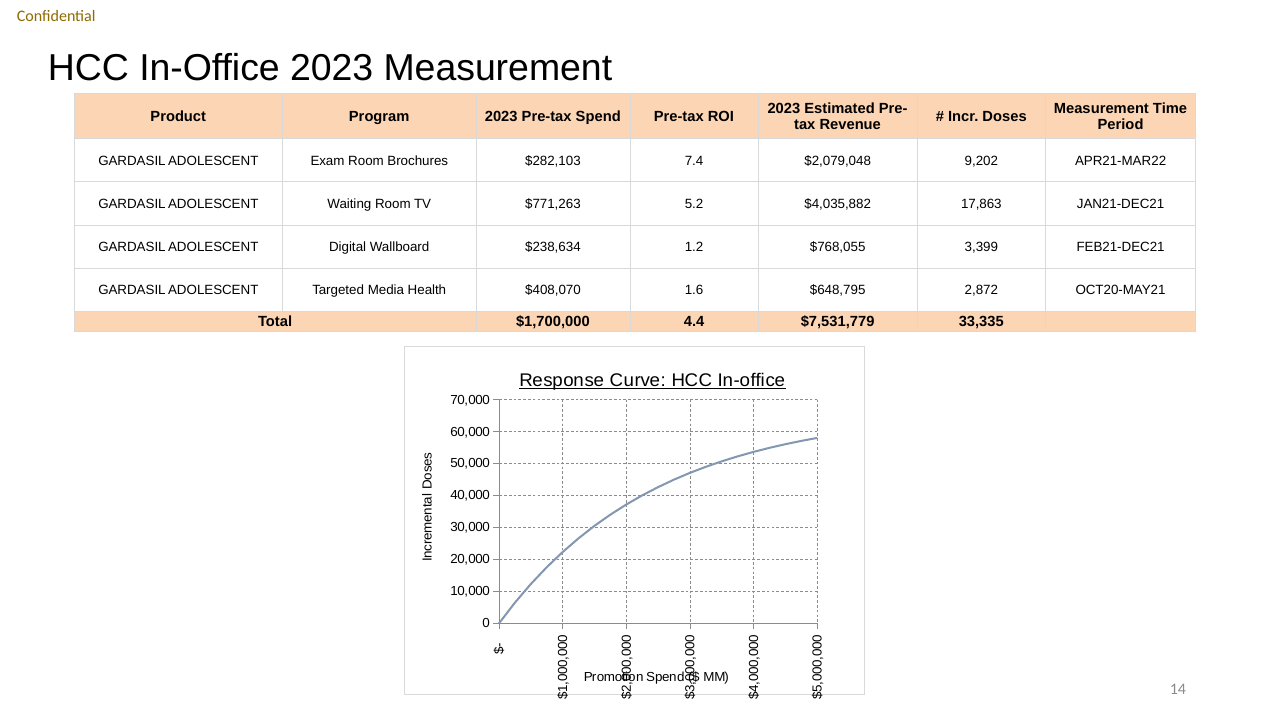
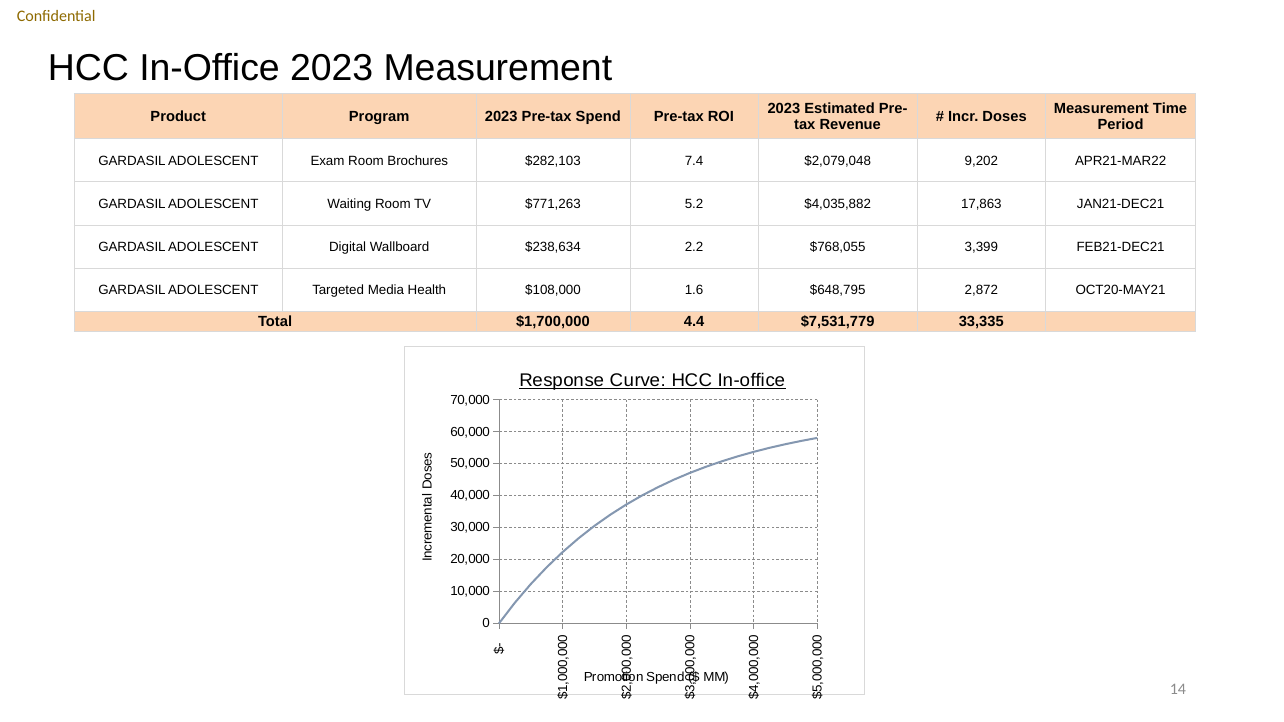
1.2: 1.2 -> 2.2
$408,070: $408,070 -> $108,000
